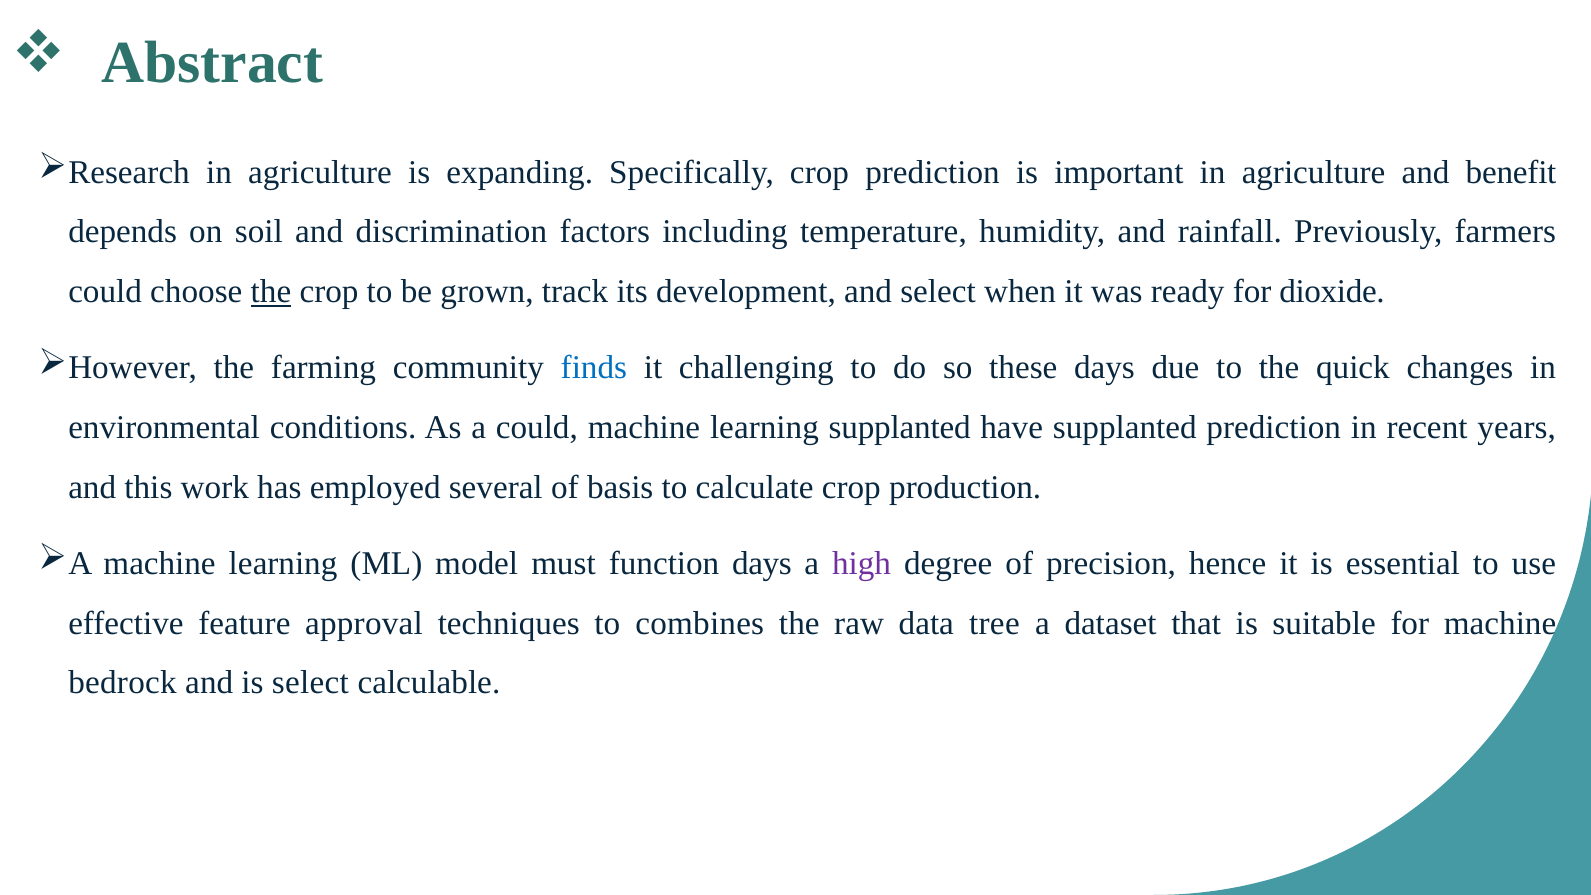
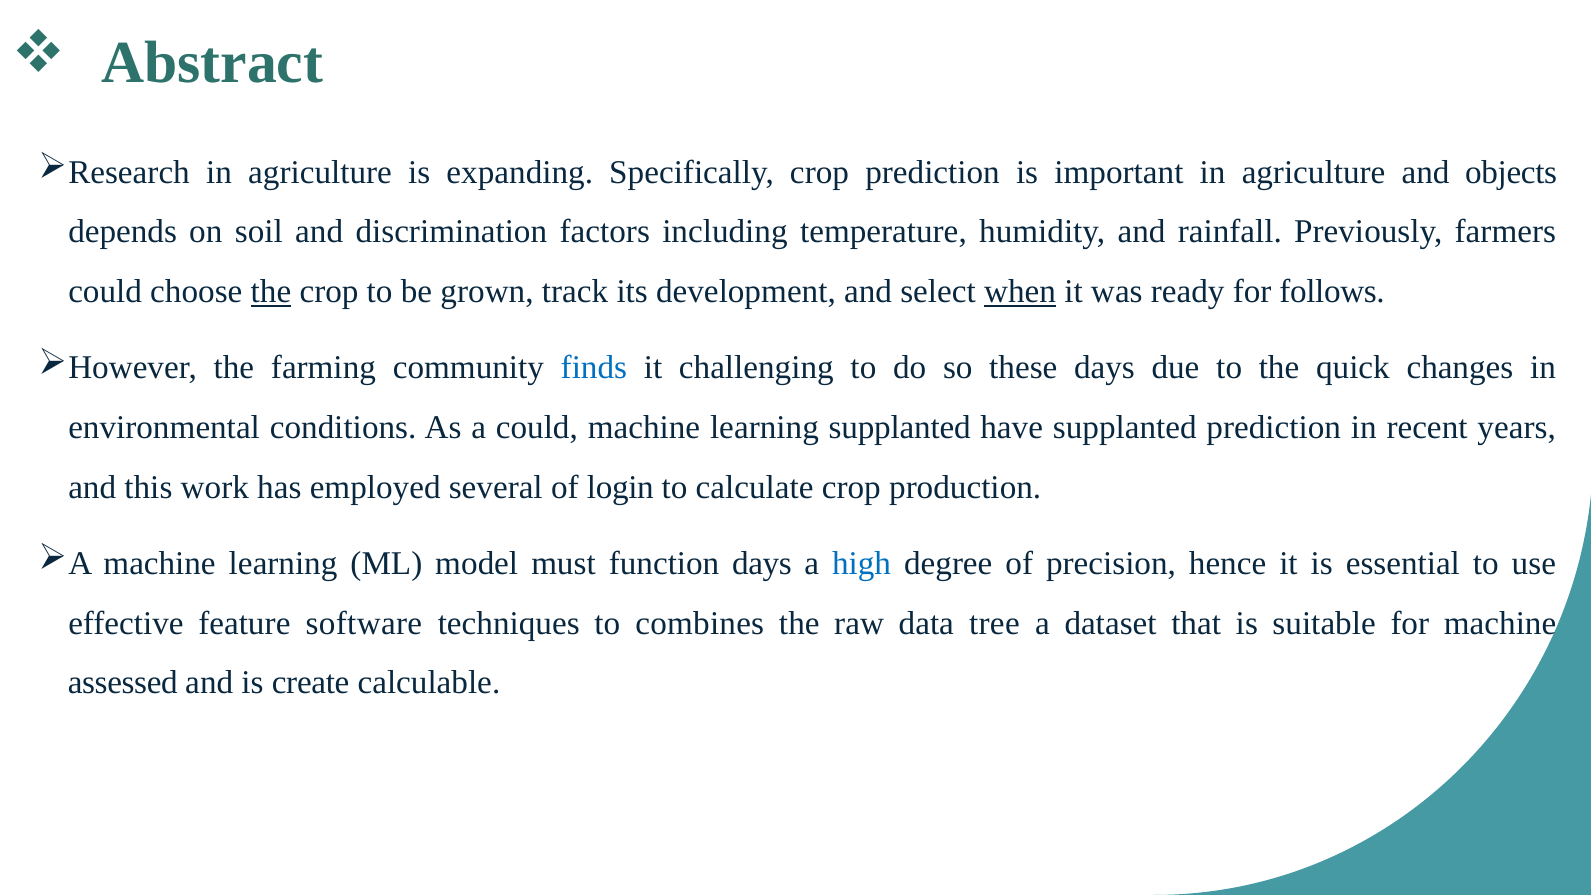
benefit: benefit -> objects
when underline: none -> present
dioxide: dioxide -> follows
basis: basis -> login
high colour: purple -> blue
approval: approval -> software
bedrock: bedrock -> assessed
is select: select -> create
